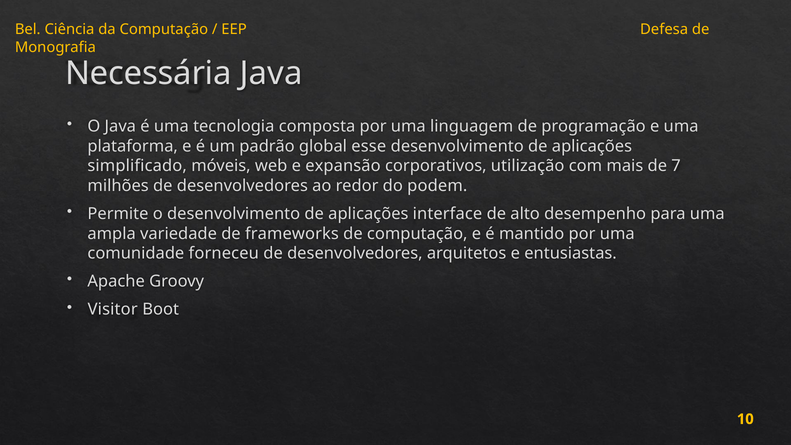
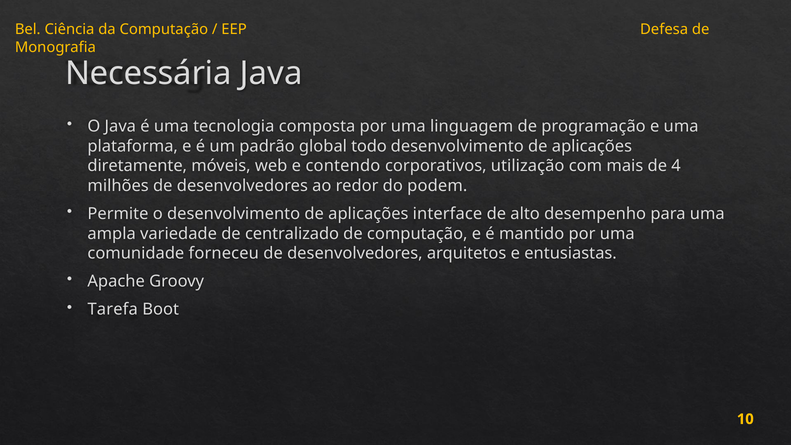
esse: esse -> todo
simplificado: simplificado -> diretamente
expansão: expansão -> contendo
7: 7 -> 4
frameworks: frameworks -> centralizado
Visitor: Visitor -> Tarefa
